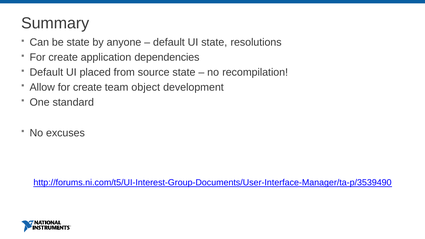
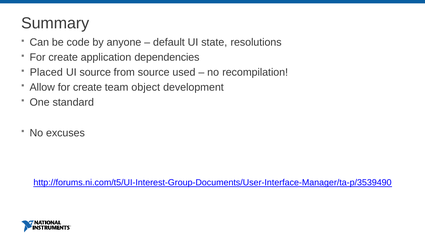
be state: state -> code
Default at (46, 72): Default -> Placed
UI placed: placed -> source
source state: state -> used
